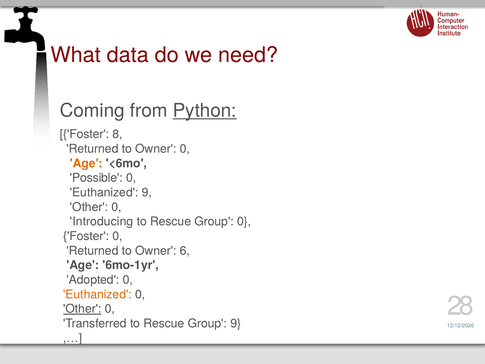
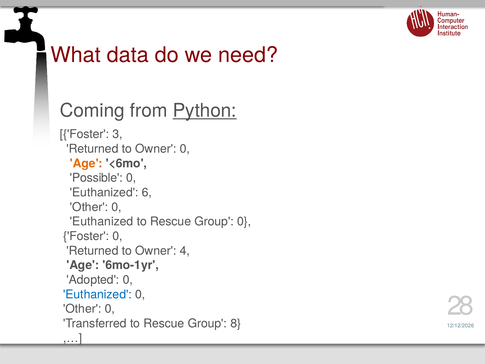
8: 8 -> 3
Euthanized 9: 9 -> 6
Introducing at (102, 221): Introducing -> Euthanized
6: 6 -> 4
Euthanized at (97, 294) colour: orange -> blue
Other at (82, 309) underline: present -> none
Group 9: 9 -> 8
